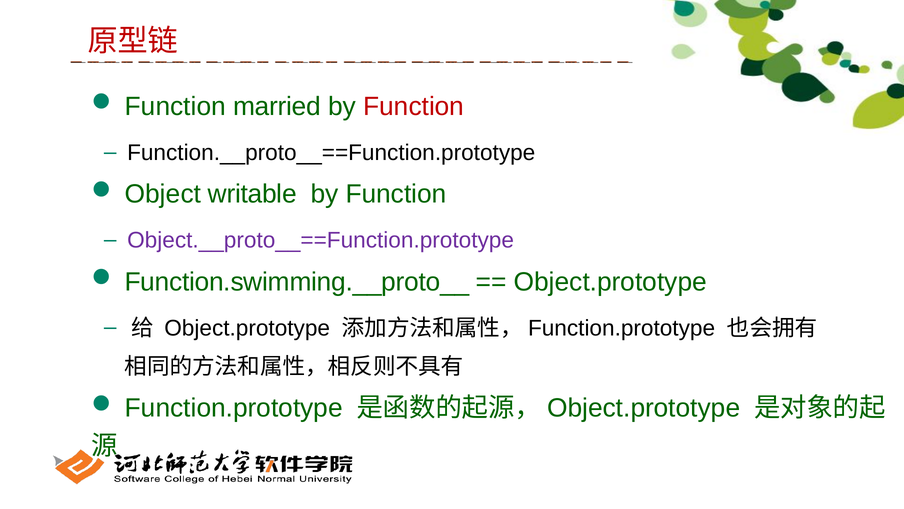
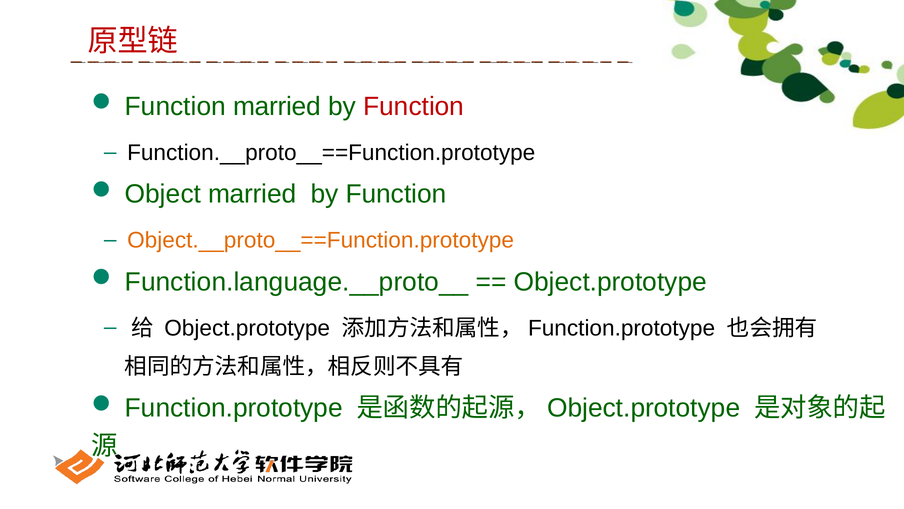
Object writable: writable -> married
Object.__proto__==Function.prototype colour: purple -> orange
Function.swimming.__proto__: Function.swimming.__proto__ -> Function.language.__proto__
